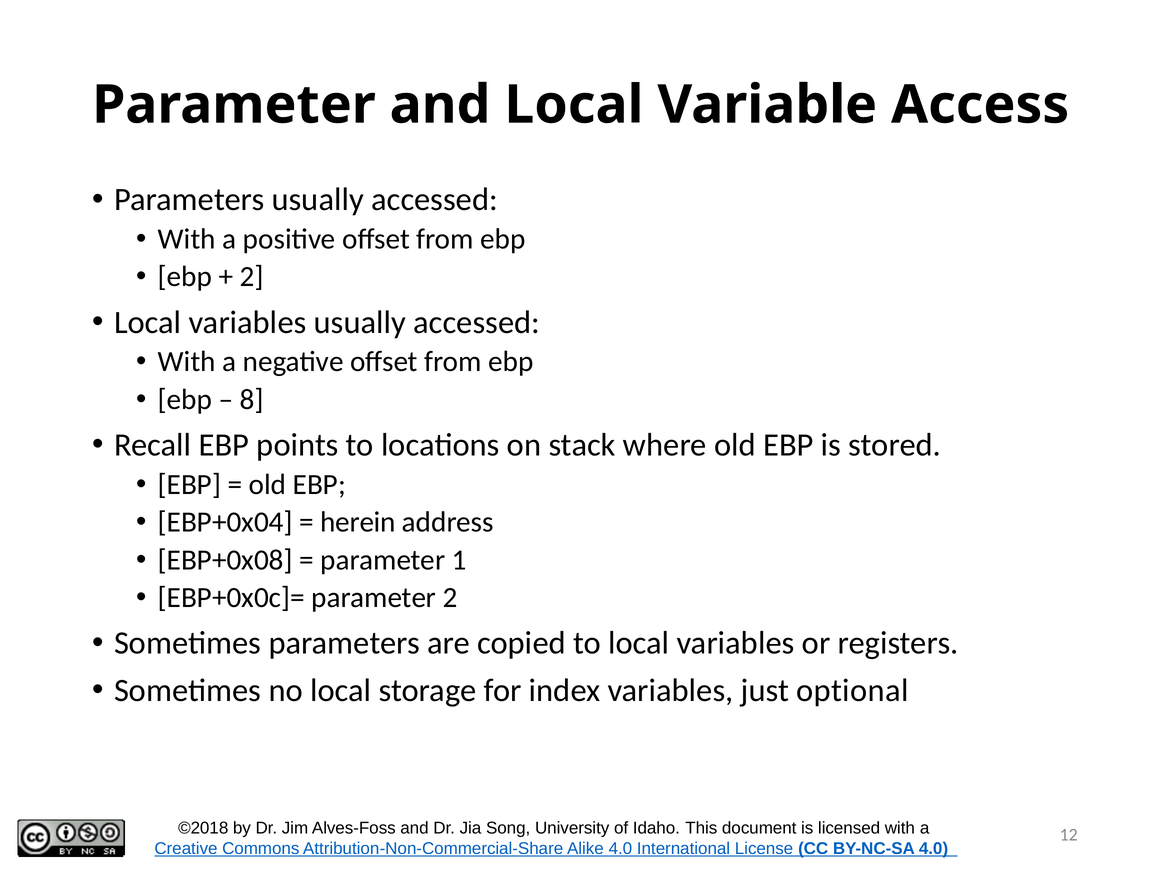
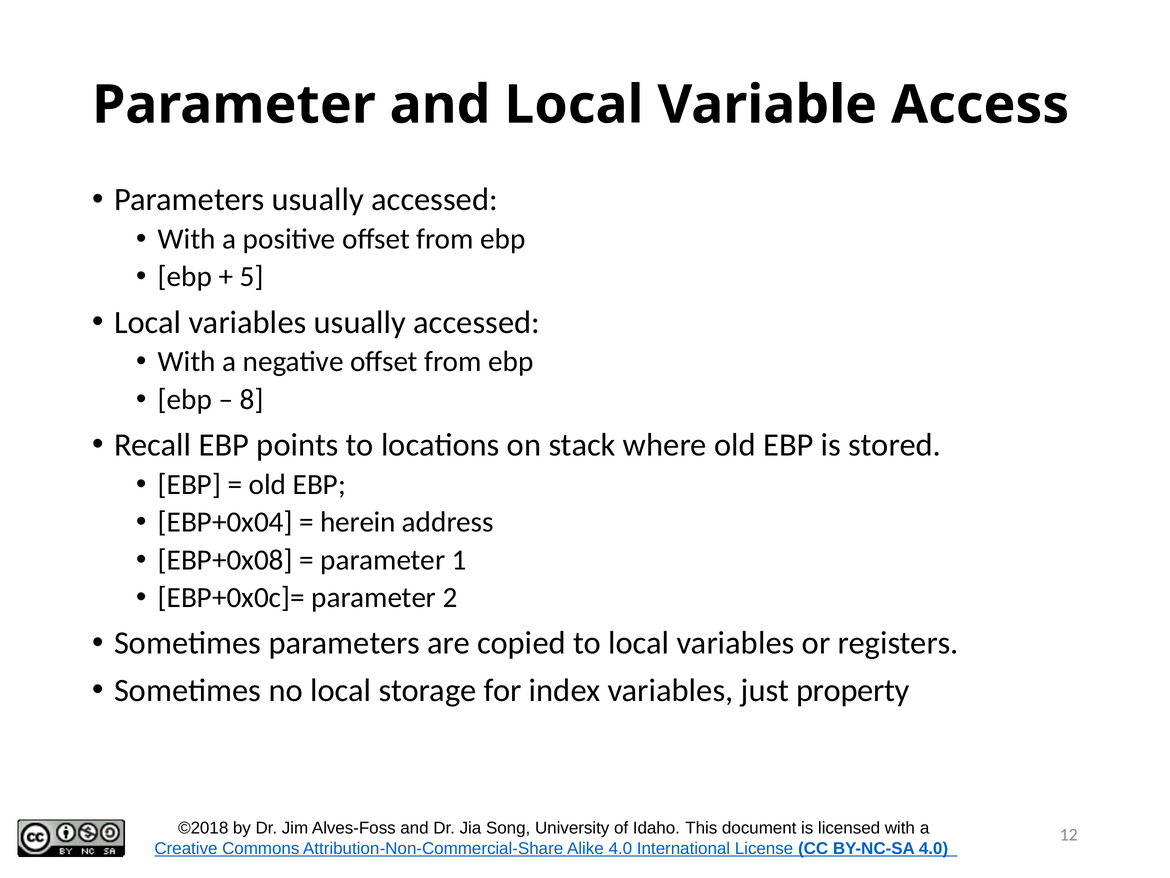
2 at (252, 277): 2 -> 5
optional: optional -> property
